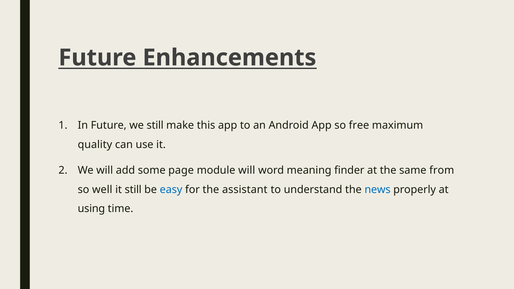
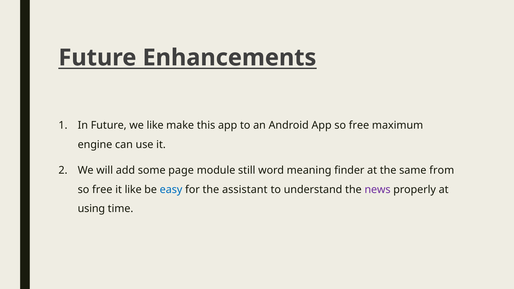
we still: still -> like
quality: quality -> engine
module will: will -> still
well at (102, 190): well -> free
it still: still -> like
news colour: blue -> purple
